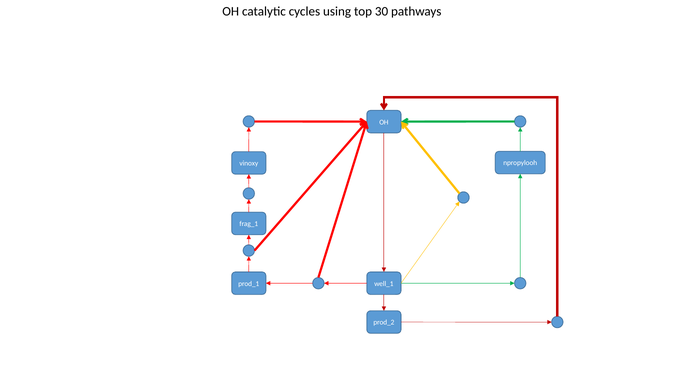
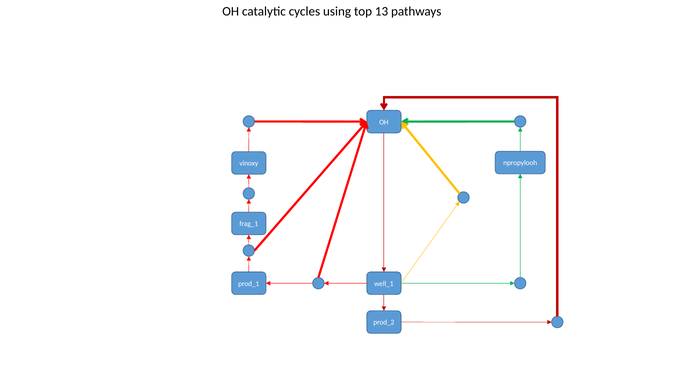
30: 30 -> 13
